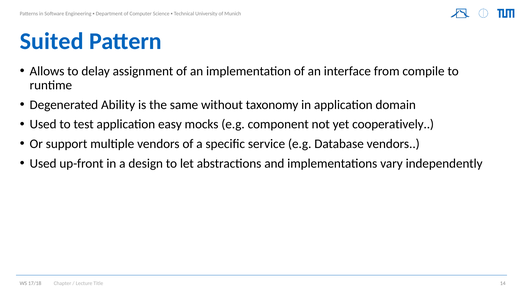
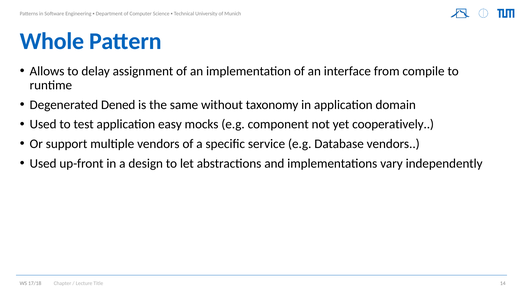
Suited: Suited -> Whole
Ability: Ability -> Dened
